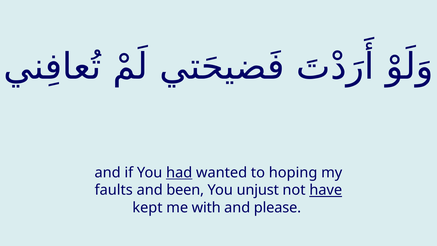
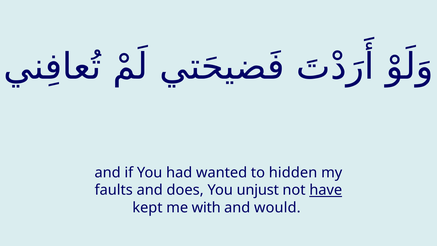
had underline: present -> none
hoping: hoping -> hidden
been: been -> does
please: please -> would
